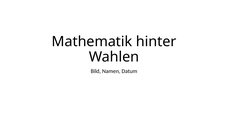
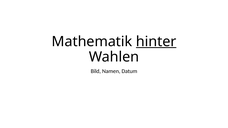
hinter underline: none -> present
